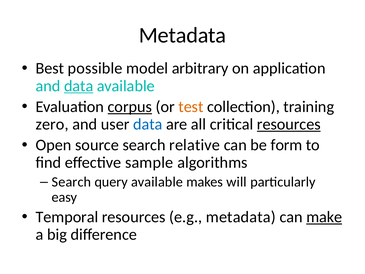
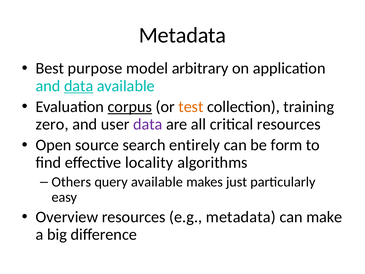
possible: possible -> purpose
data at (148, 124) colour: blue -> purple
resources at (289, 124) underline: present -> none
relative: relative -> entirely
sample: sample -> locality
Search at (71, 182): Search -> Others
will: will -> just
Temporal: Temporal -> Overview
make underline: present -> none
